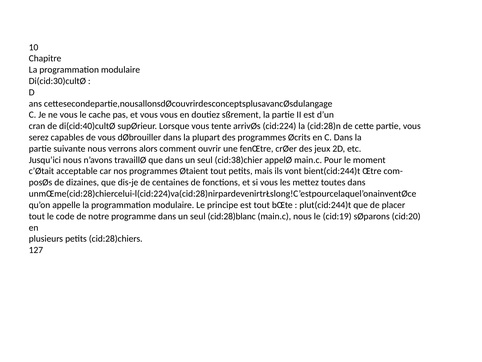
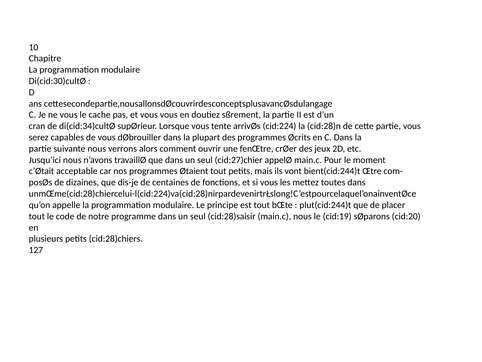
di(cid:40)cultØ: di(cid:40)cultØ -> di(cid:34)cultØ
cid:38)chier: cid:38)chier -> cid:27)chier
cid:28)blanc: cid:28)blanc -> cid:28)saisir
